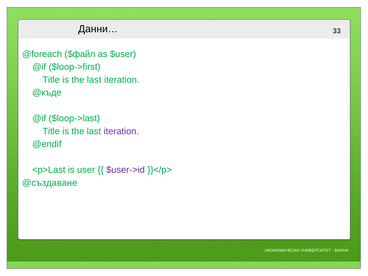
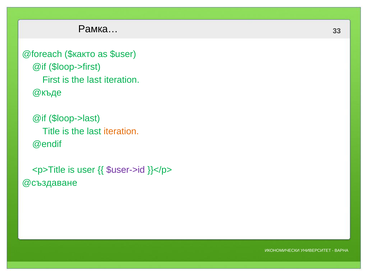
Данни…: Данни… -> Рамка…
$файл: $файл -> $както
Title at (51, 80): Title -> First
iteration at (121, 131) colour: purple -> orange
<p>Last: <p>Last -> <p>Title
